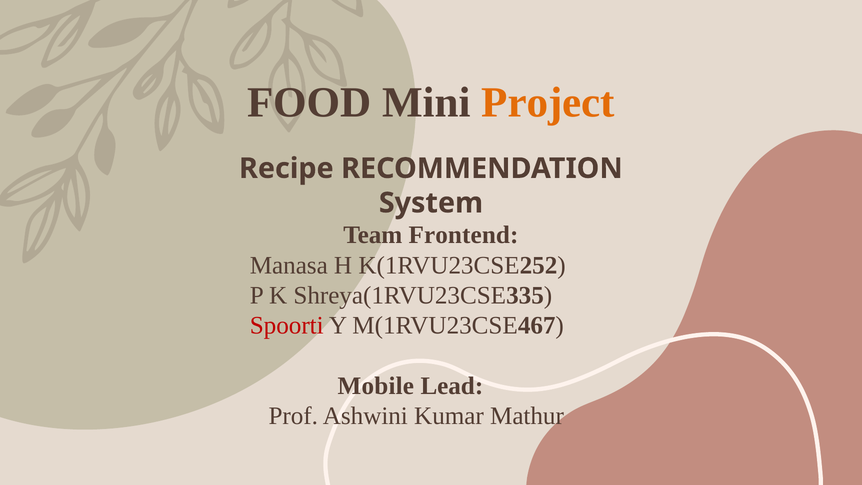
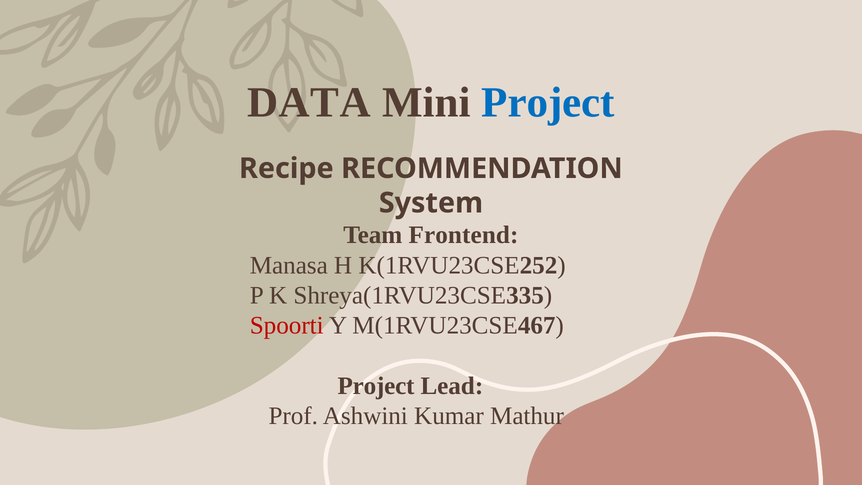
FOOD: FOOD -> DATA
Project at (548, 102) colour: orange -> blue
Mobile at (376, 386): Mobile -> Project
